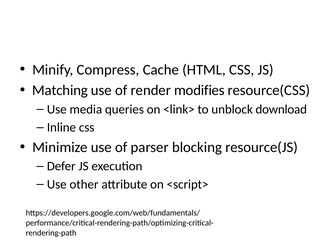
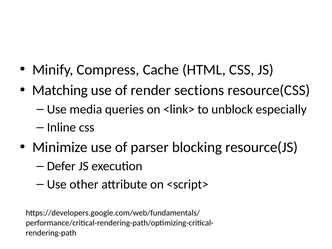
modifies: modifies -> sections
download: download -> especially
